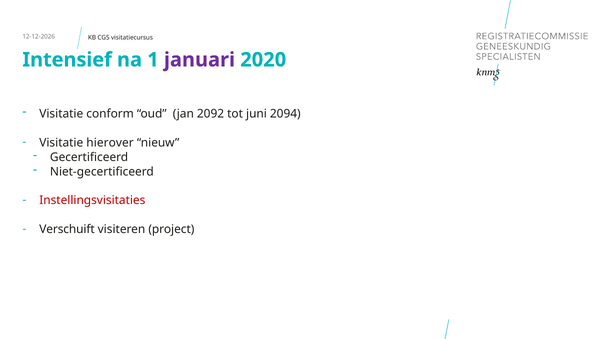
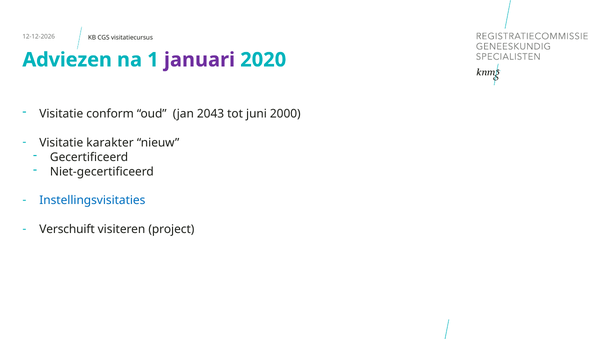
Intensief: Intensief -> Adviezen
2092: 2092 -> 2043
2094: 2094 -> 2000
hierover: hierover -> karakter
Instellingsvisitaties colour: red -> blue
